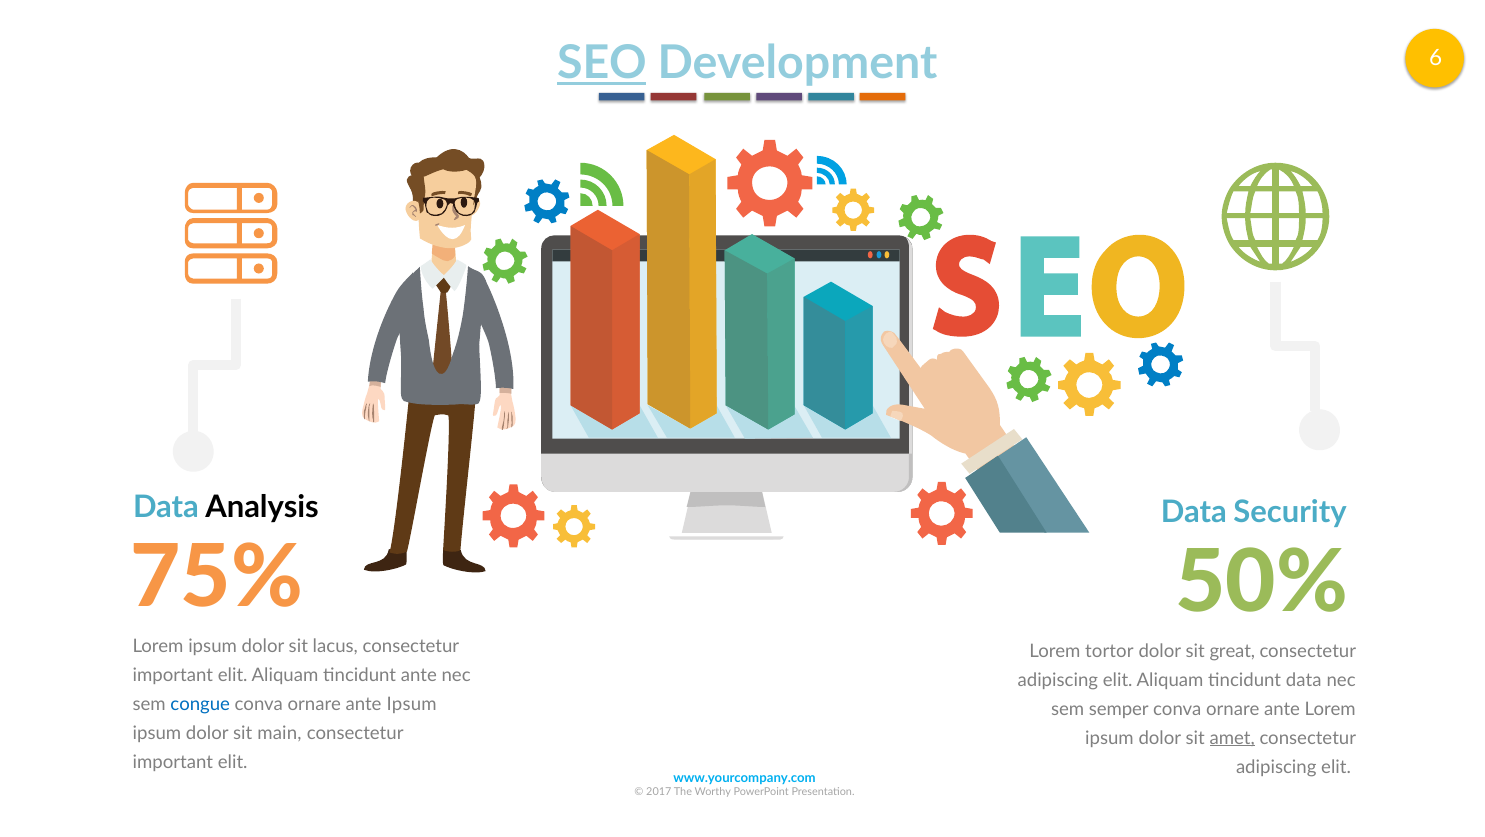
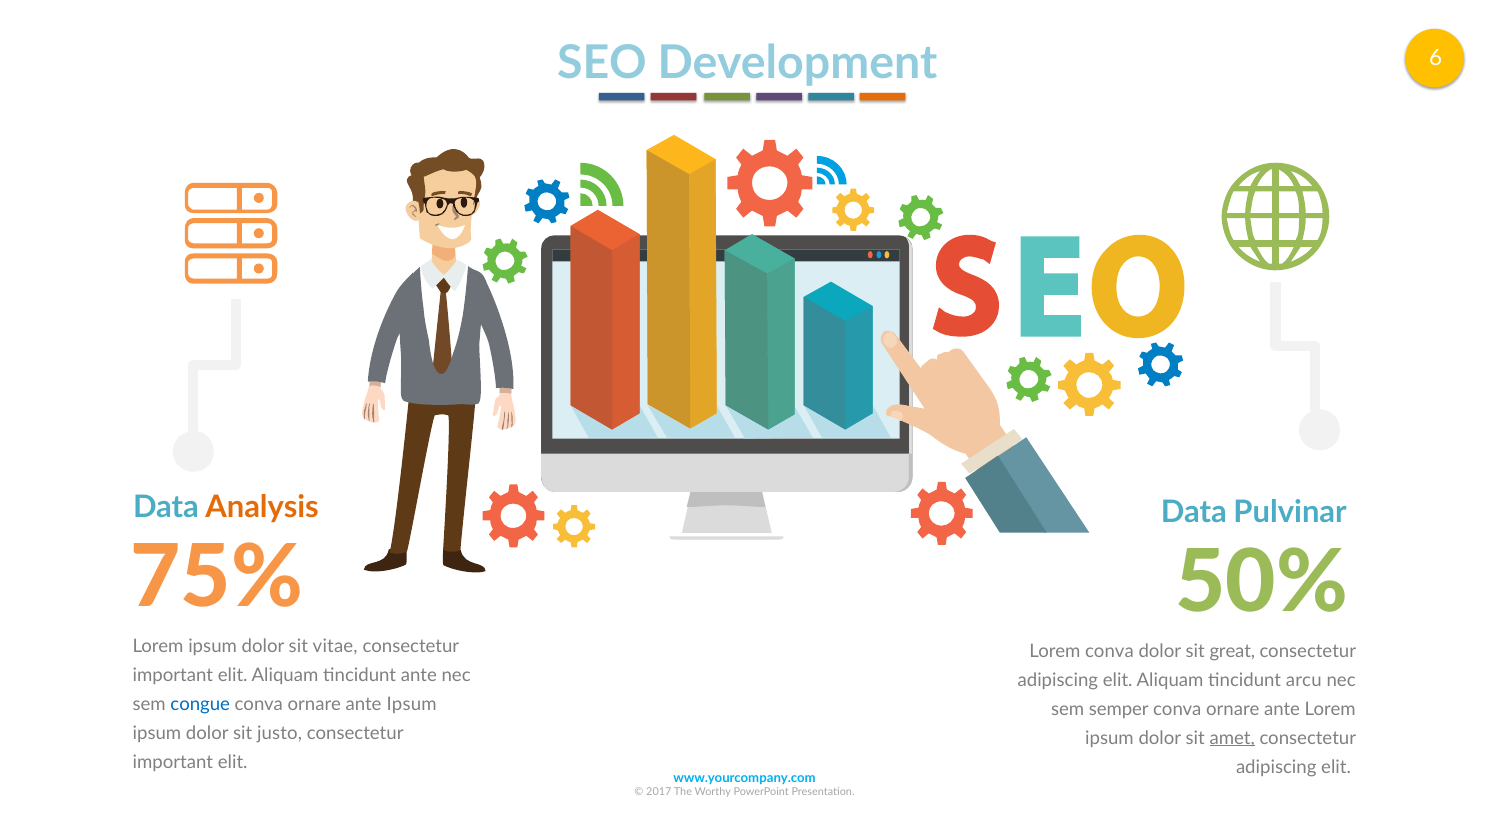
SEO underline: present -> none
Analysis colour: black -> orange
Security: Security -> Pulvinar
lacus: lacus -> vitae
Lorem tortor: tortor -> conva
tincidunt data: data -> arcu
main: main -> justo
